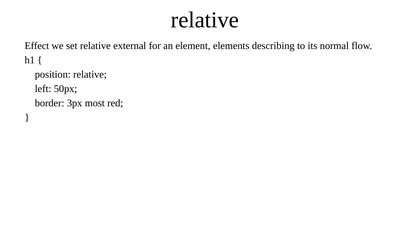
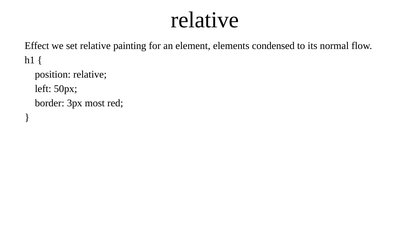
external: external -> painting
describing: describing -> condensed
